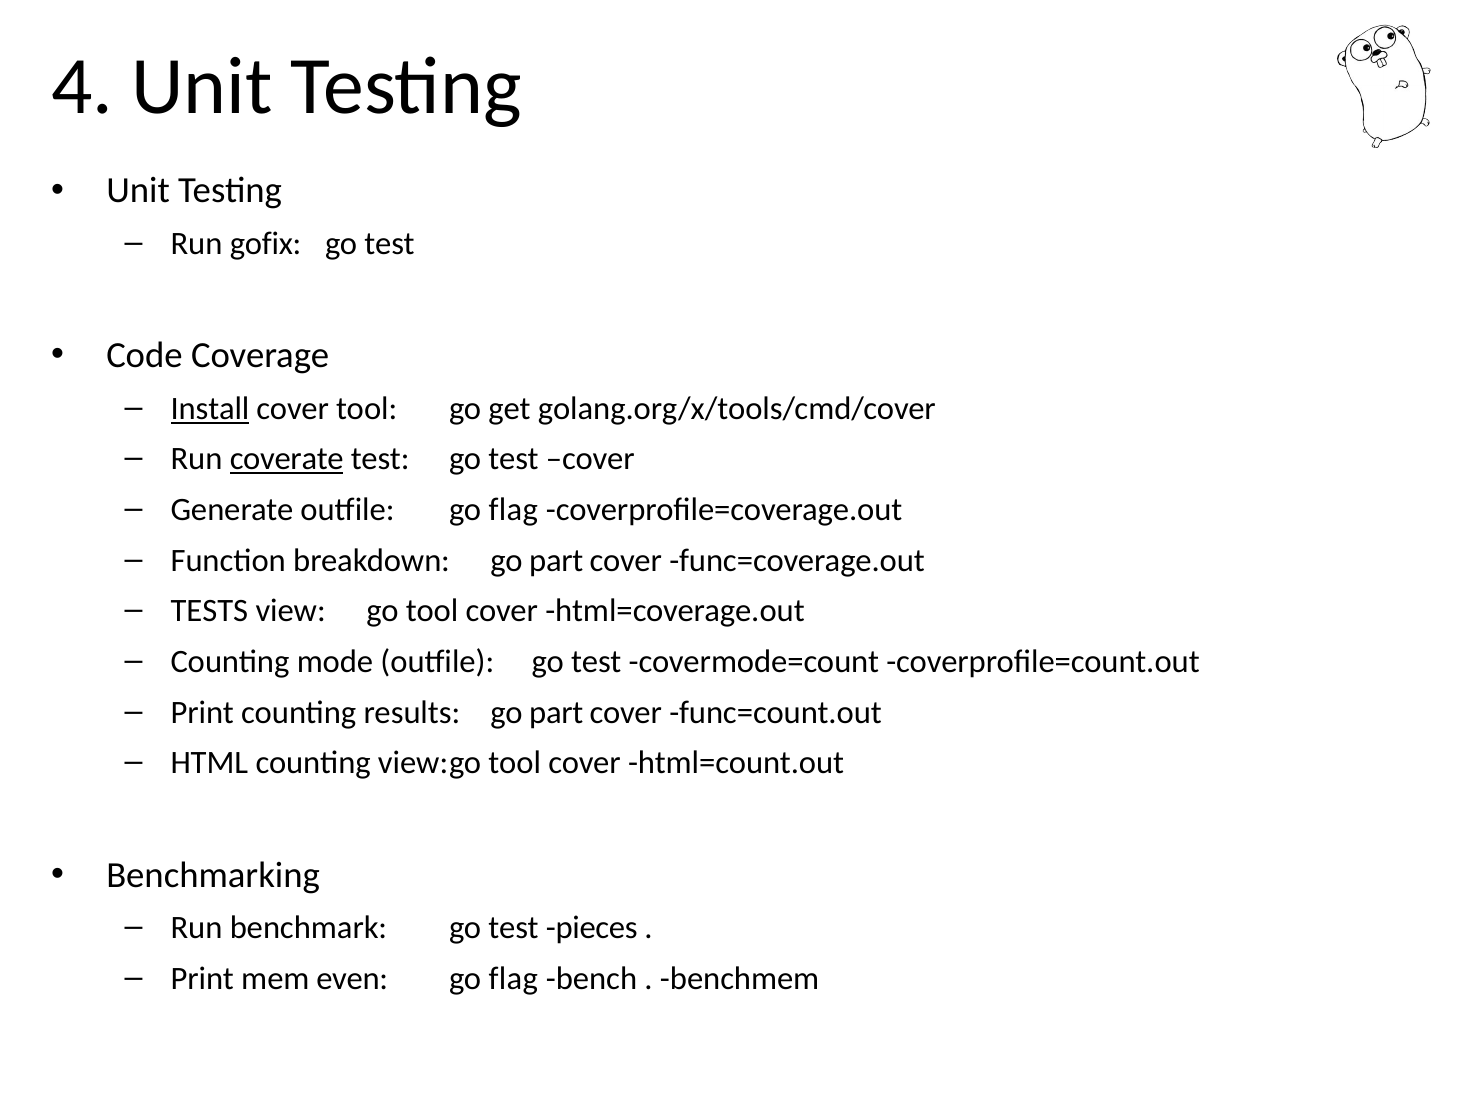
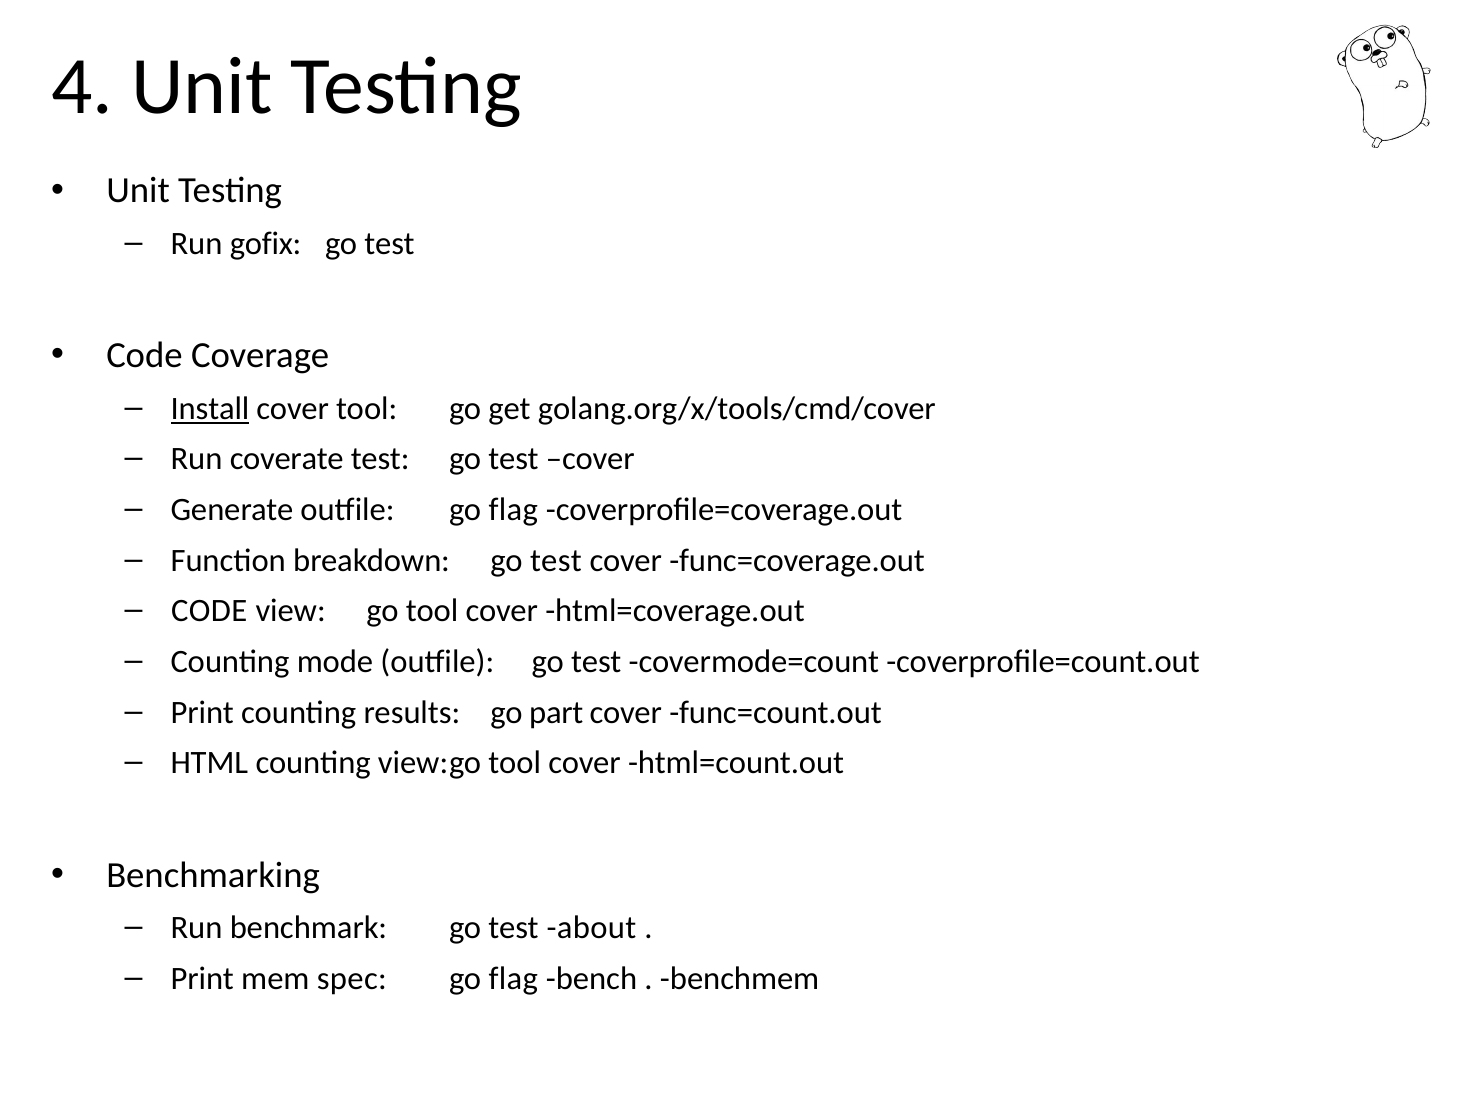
coverate underline: present -> none
breakdown go part: part -> test
TESTS at (209, 611): TESTS -> CODE
pieces: pieces -> about
even: even -> spec
